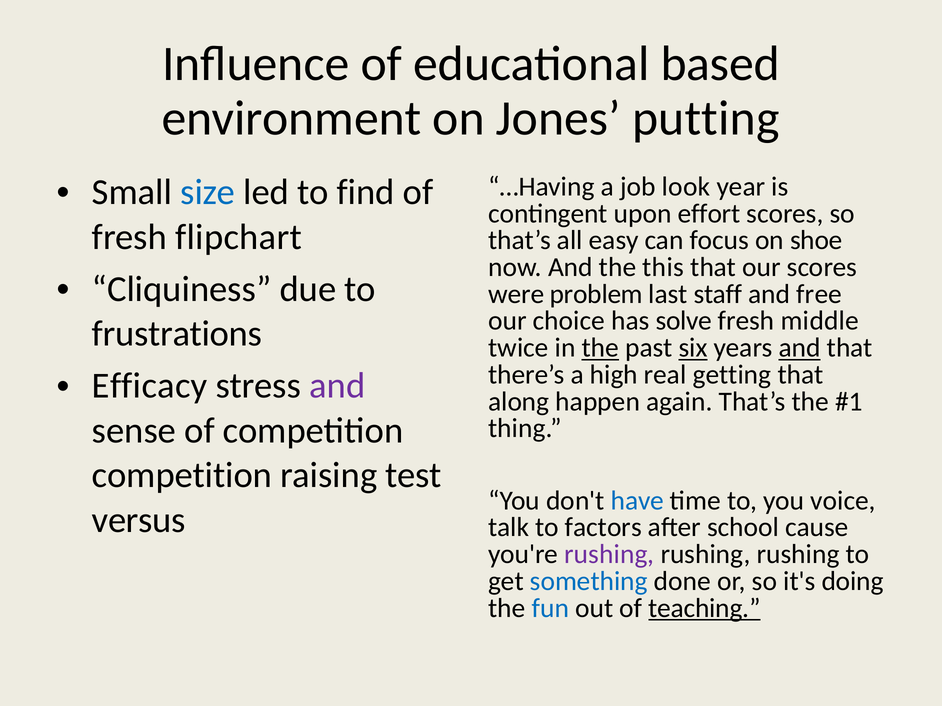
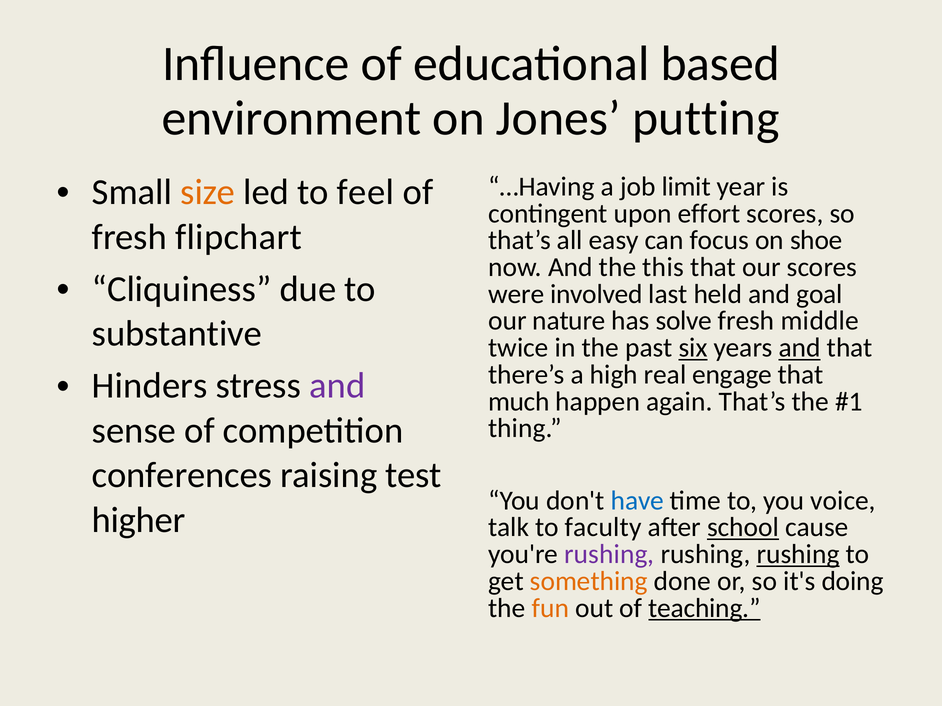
size colour: blue -> orange
find: find -> feel
look: look -> limit
problem: problem -> involved
staff: staff -> held
free: free -> goal
choice: choice -> nature
frustrations: frustrations -> substantive
the at (600, 348) underline: present -> none
getting: getting -> engage
Efficacy: Efficacy -> Hinders
along: along -> much
competition at (182, 476): competition -> conferences
versus: versus -> higher
factors: factors -> faculty
school underline: none -> present
rushing at (798, 555) underline: none -> present
something colour: blue -> orange
fun colour: blue -> orange
